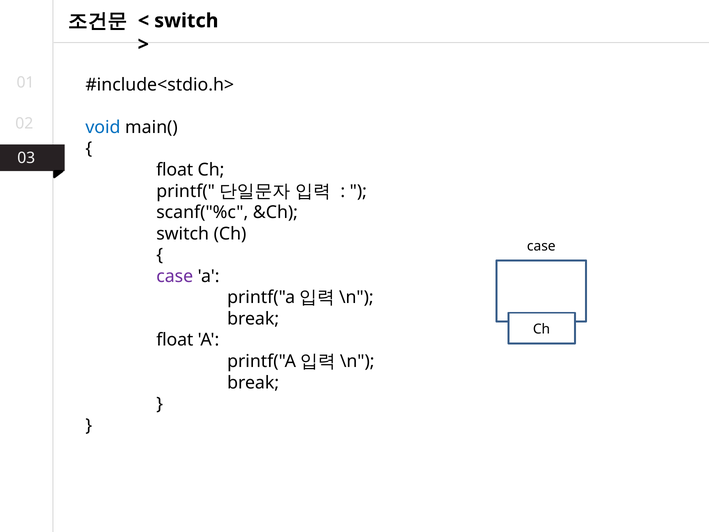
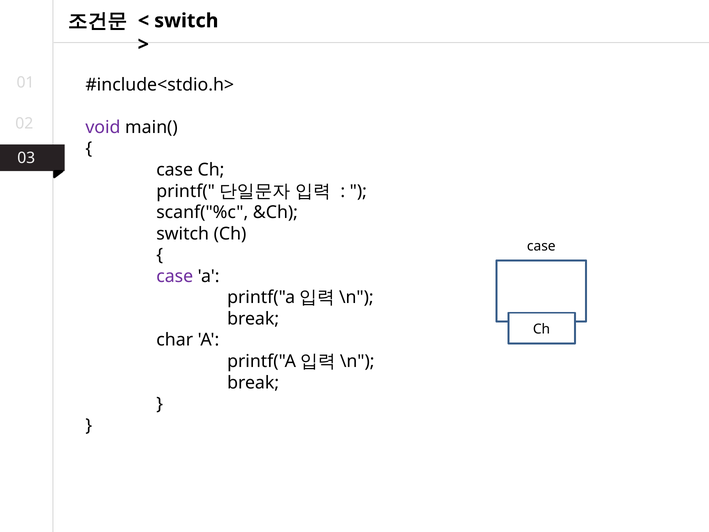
void colour: blue -> purple
float at (175, 170): float -> case
float at (175, 340): float -> char
